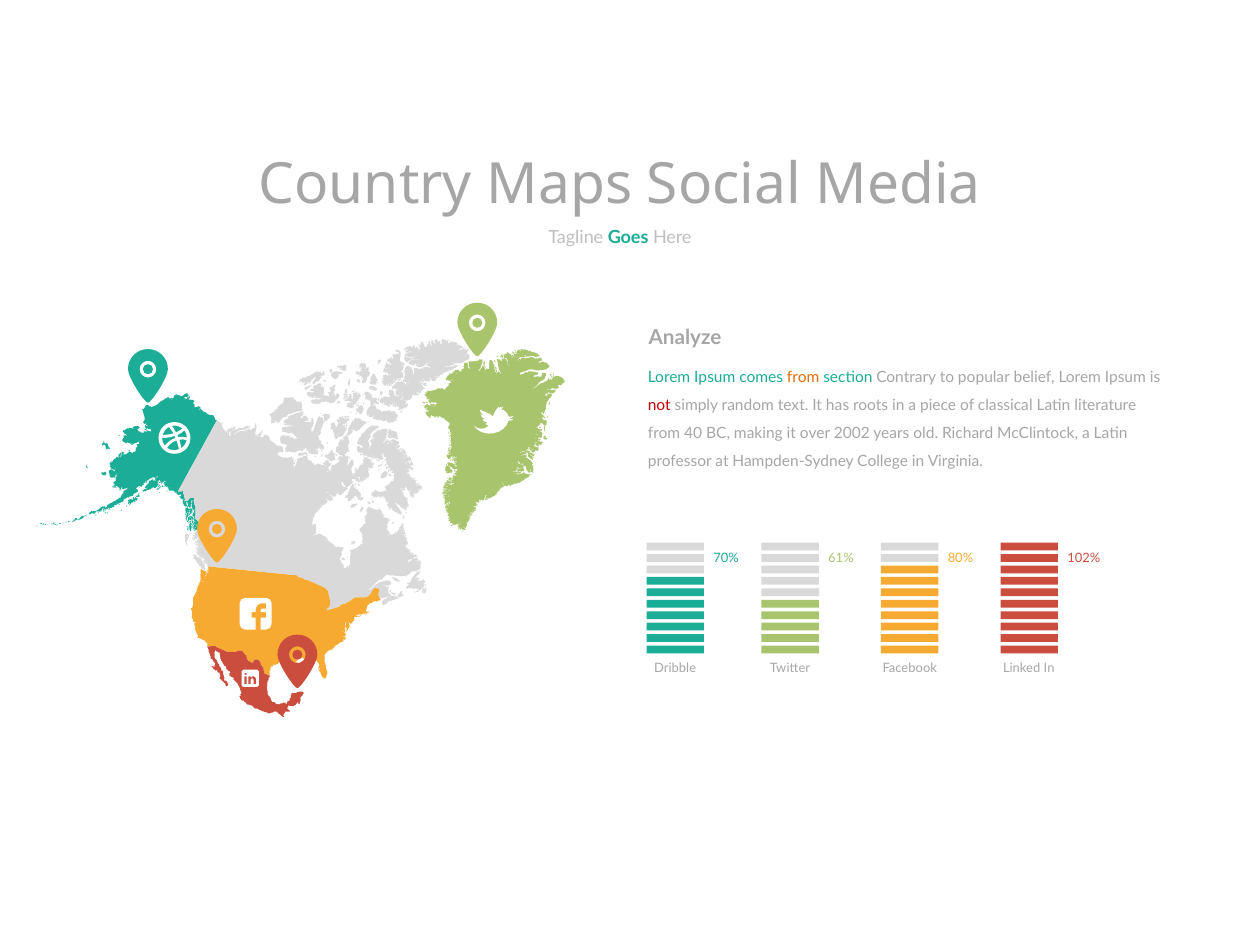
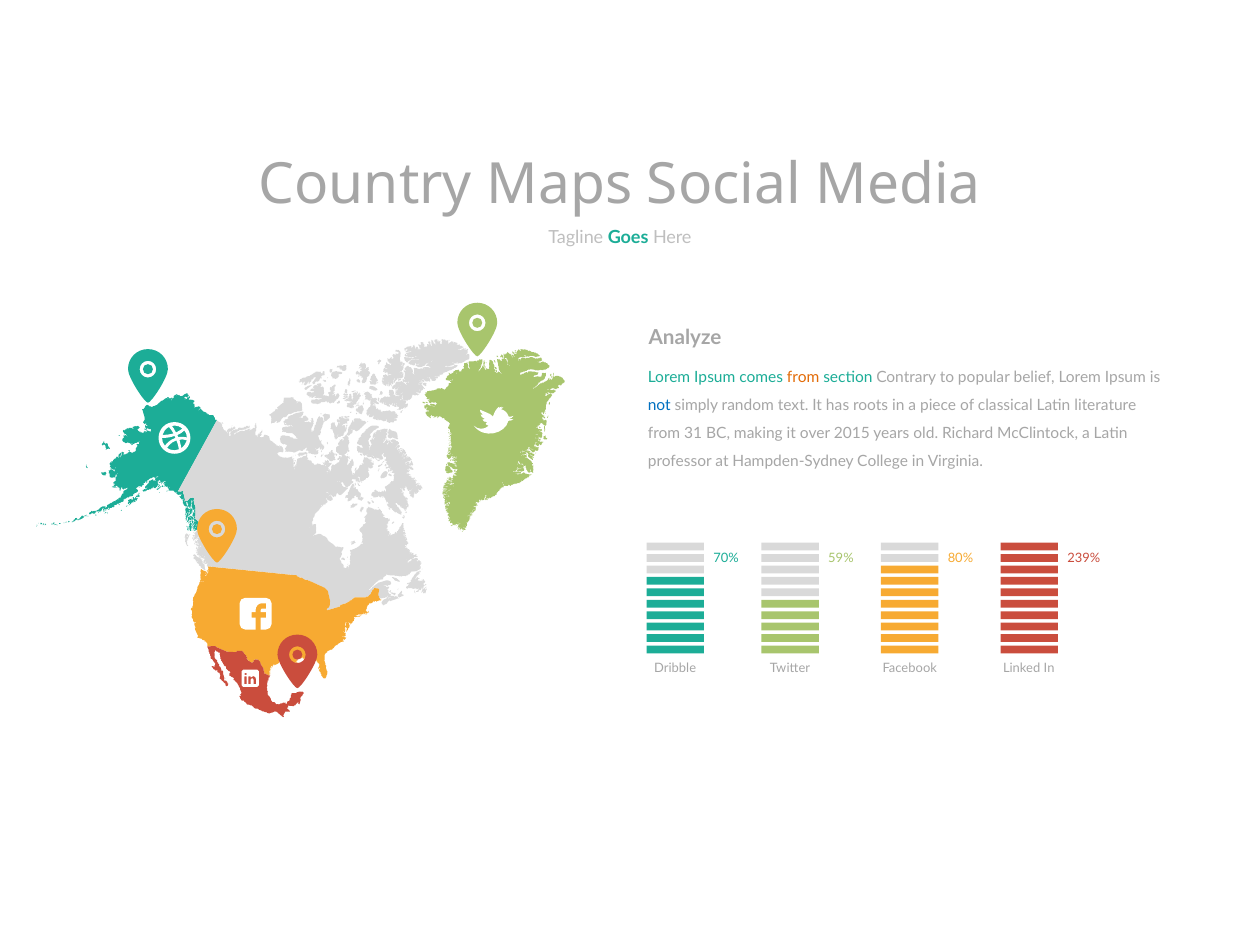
not colour: red -> blue
40: 40 -> 31
2002: 2002 -> 2015
61%: 61% -> 59%
102%: 102% -> 239%
